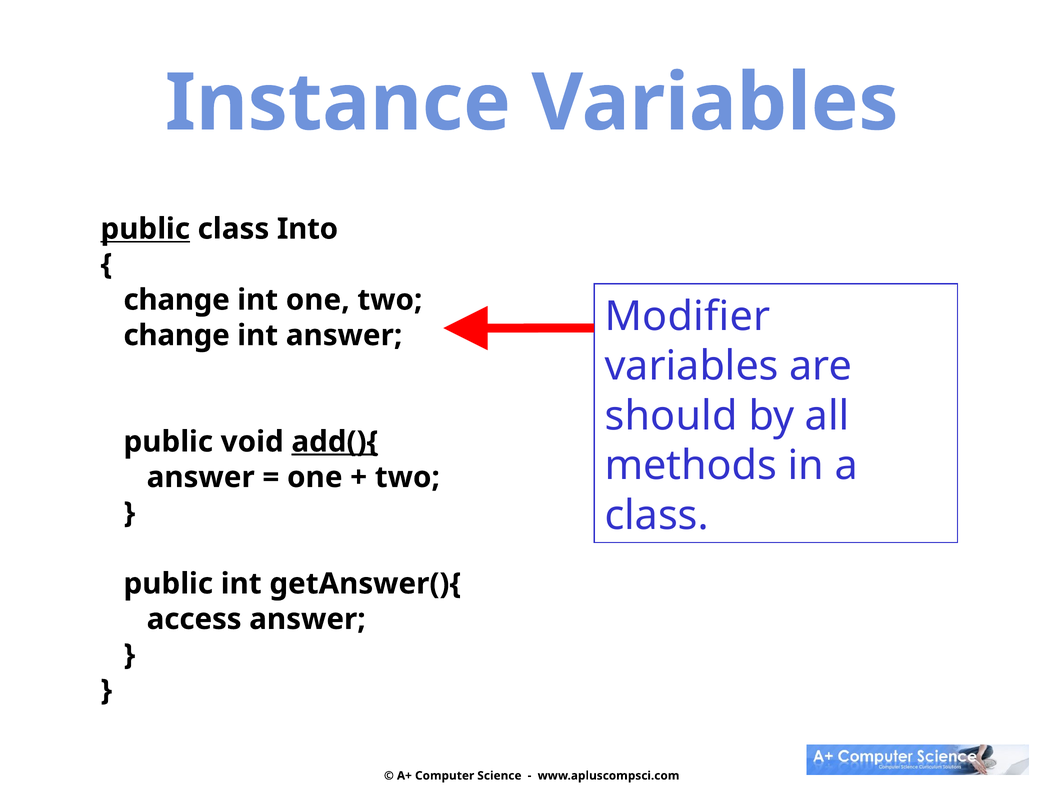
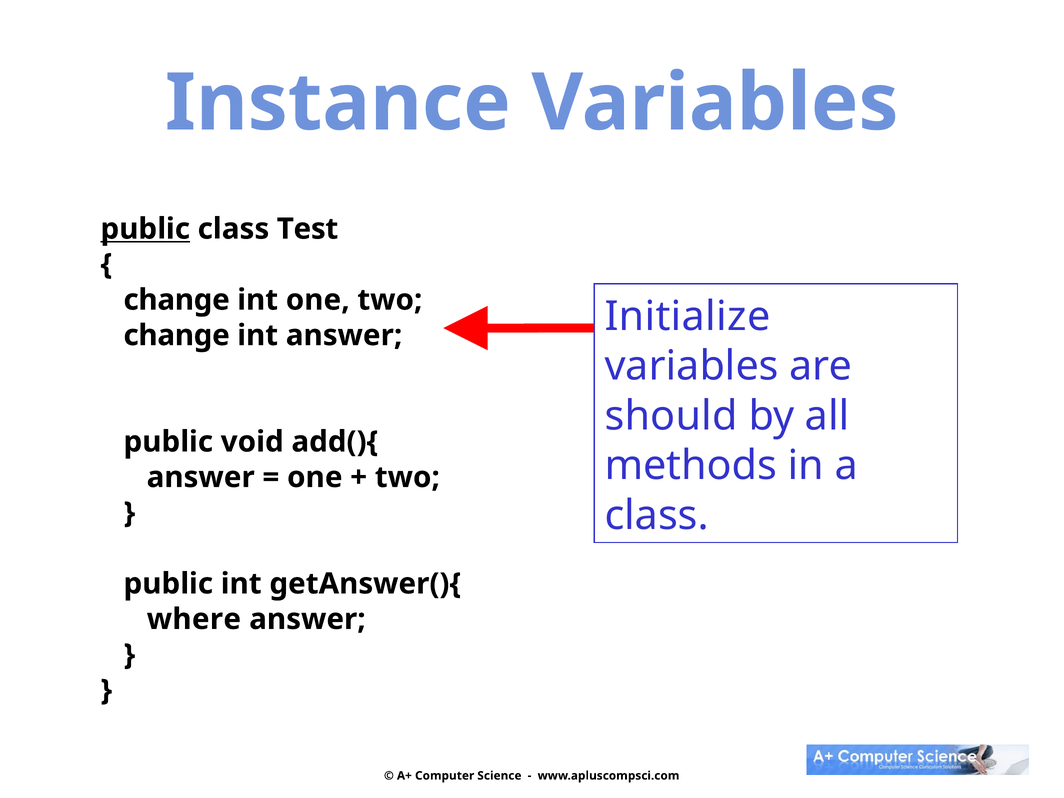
Into: Into -> Test
Modifier: Modifier -> Initialize
add(){ underline: present -> none
access: access -> where
